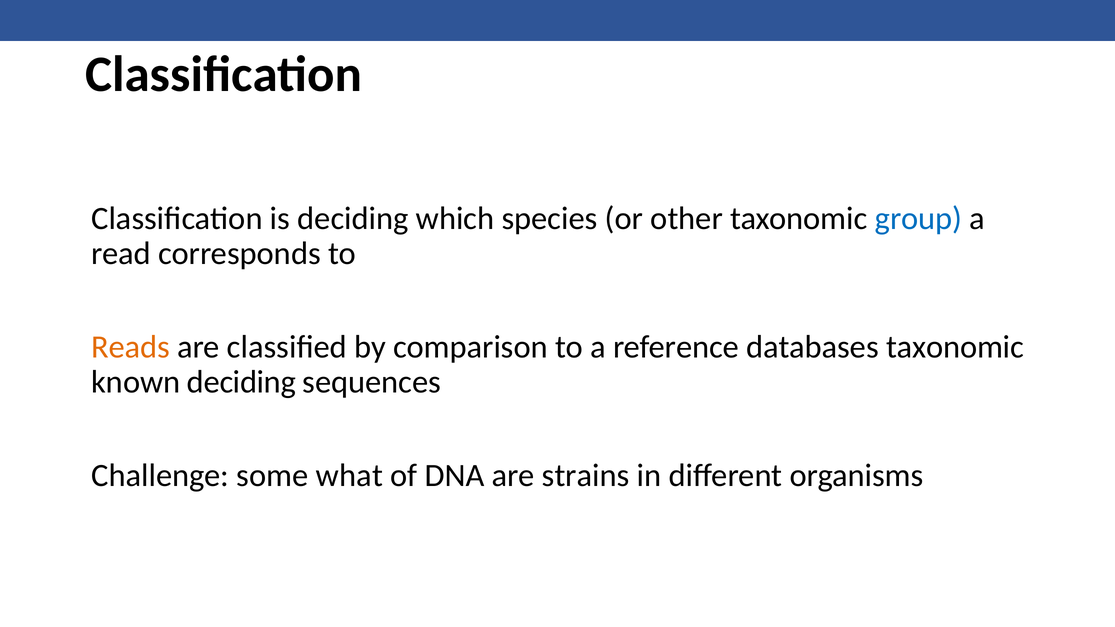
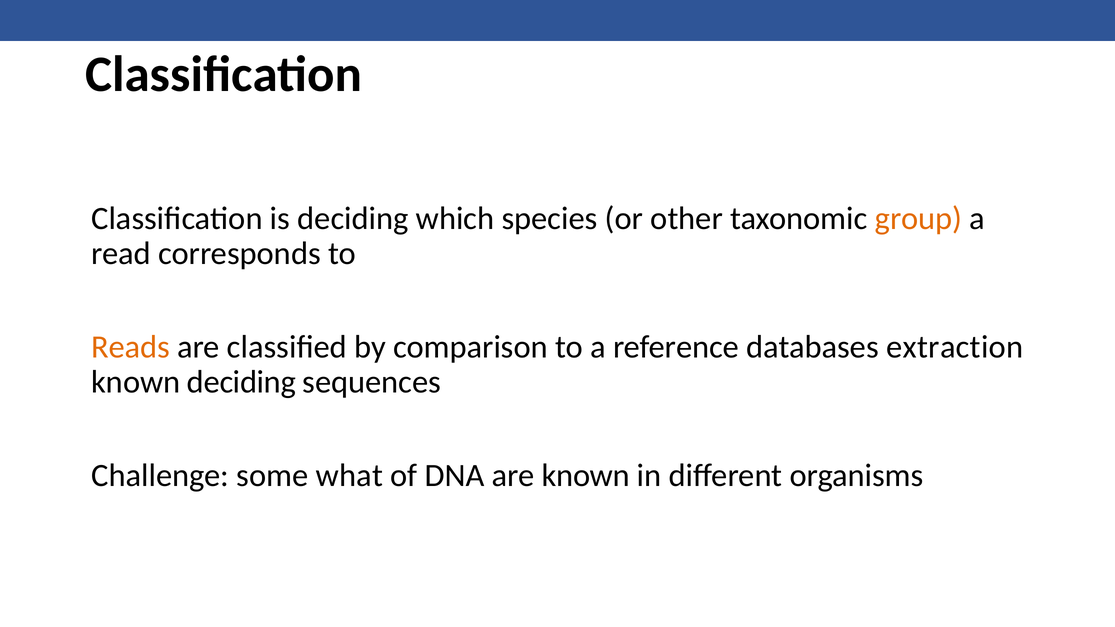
group colour: blue -> orange
databases taxonomic: taxonomic -> extraction
are strains: strains -> known
